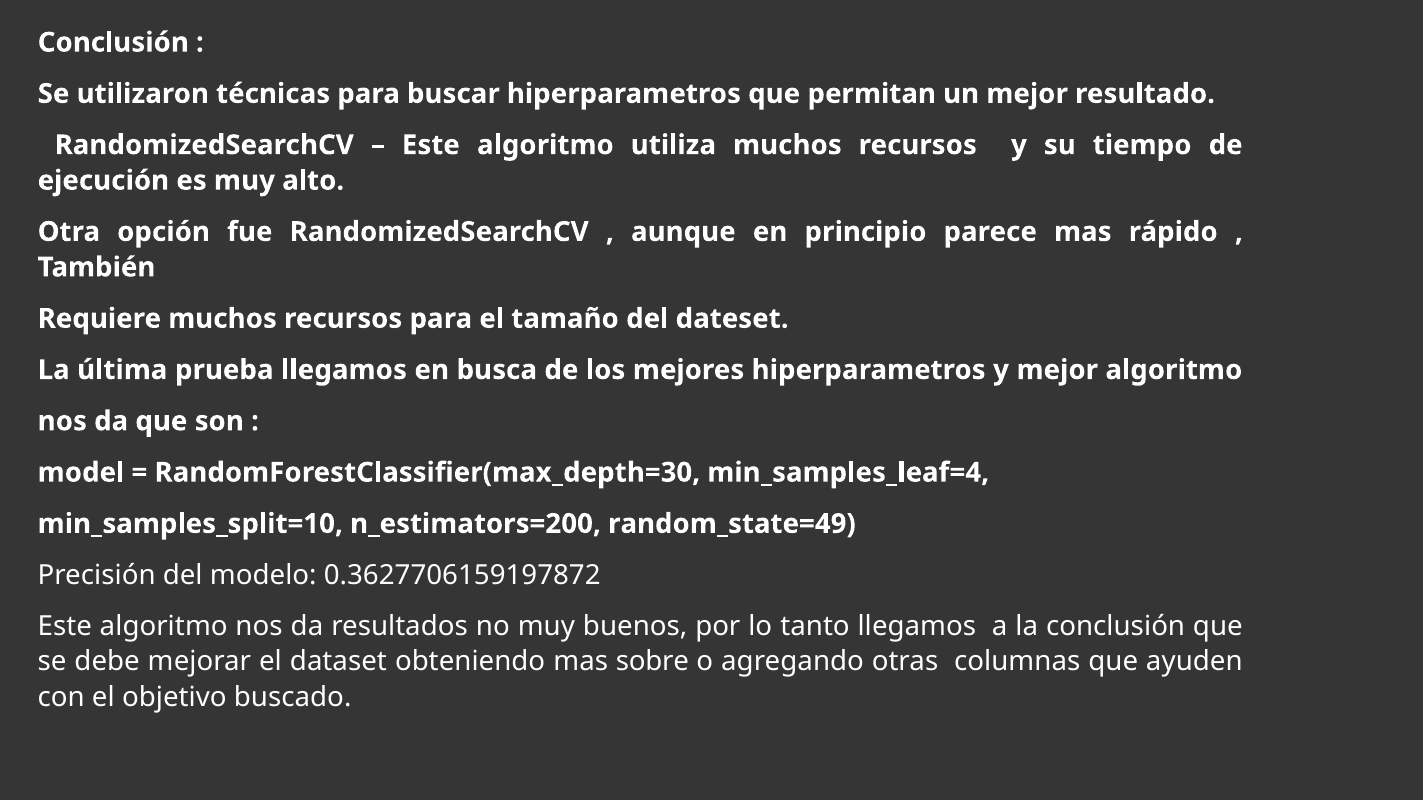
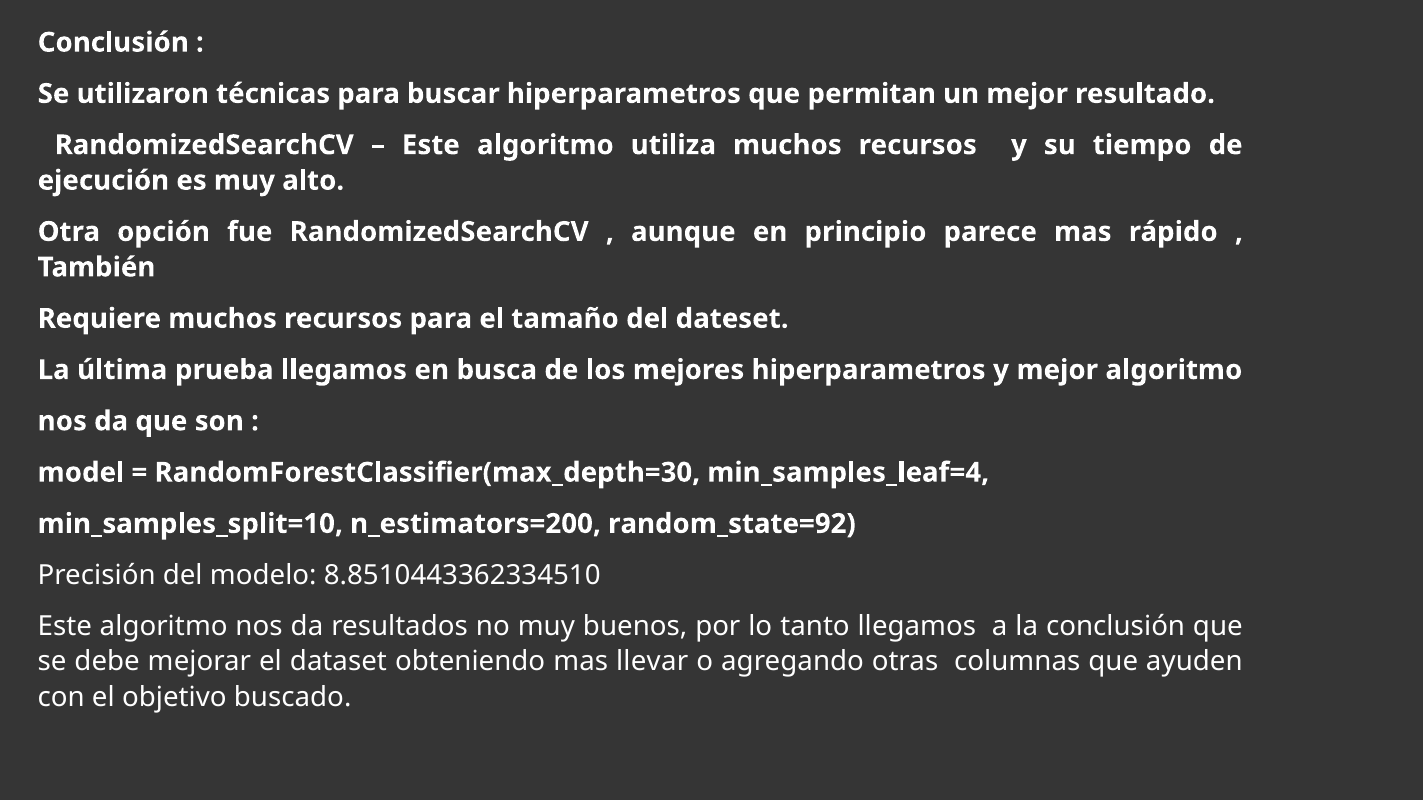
random_state=49: random_state=49 -> random_state=92
0.3627706159197872: 0.3627706159197872 -> 8.8510443362334510
sobre: sobre -> llevar
